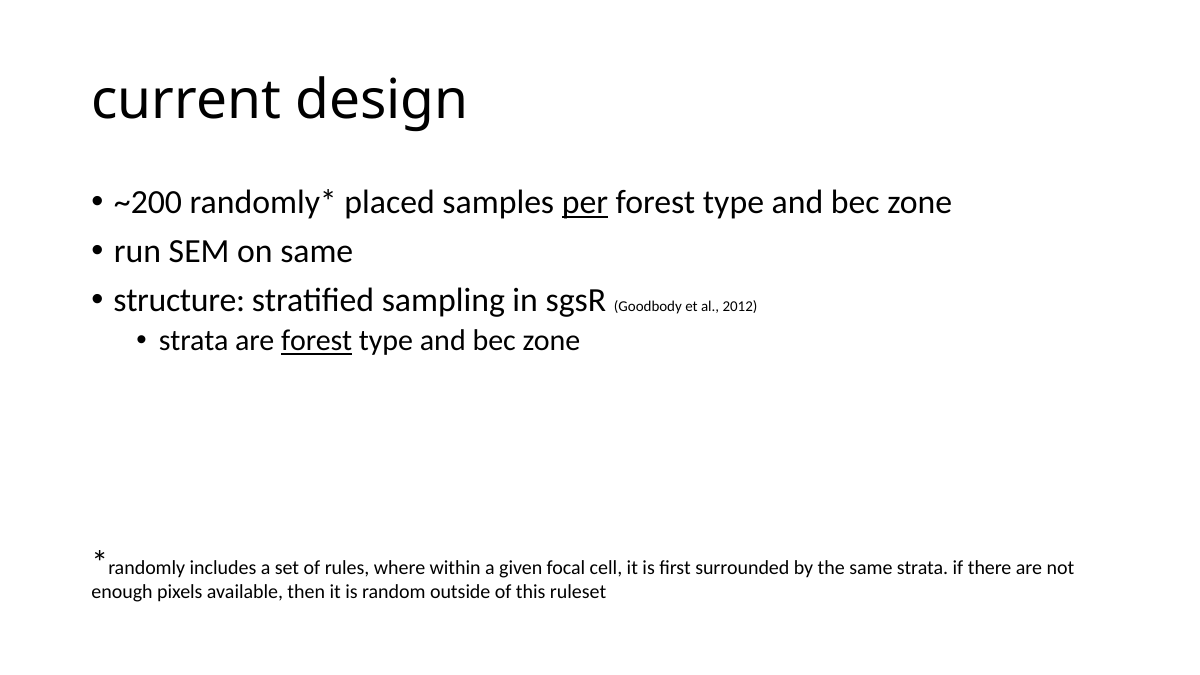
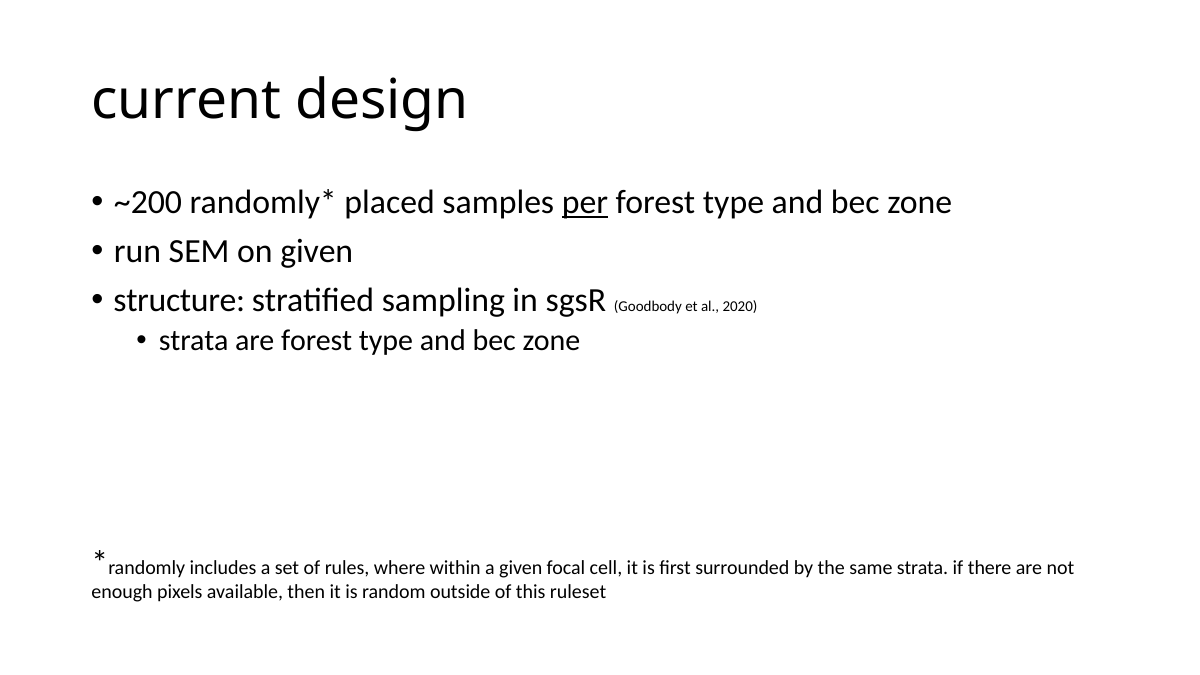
on same: same -> given
2012: 2012 -> 2020
forest at (317, 341) underline: present -> none
